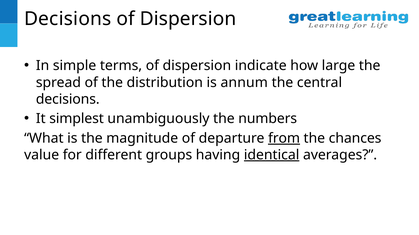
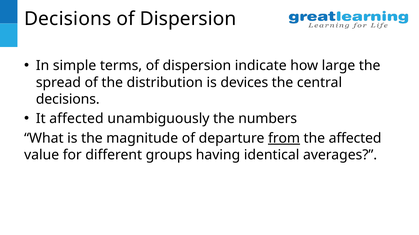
annum: annum -> devices
It simplest: simplest -> affected
the chances: chances -> affected
identical underline: present -> none
